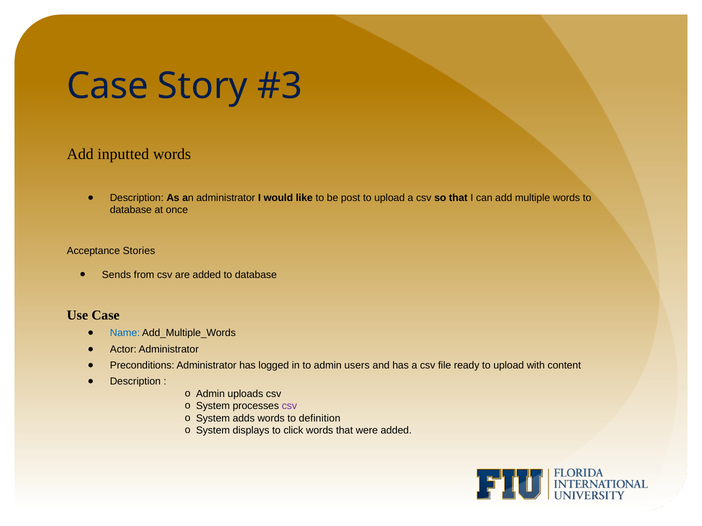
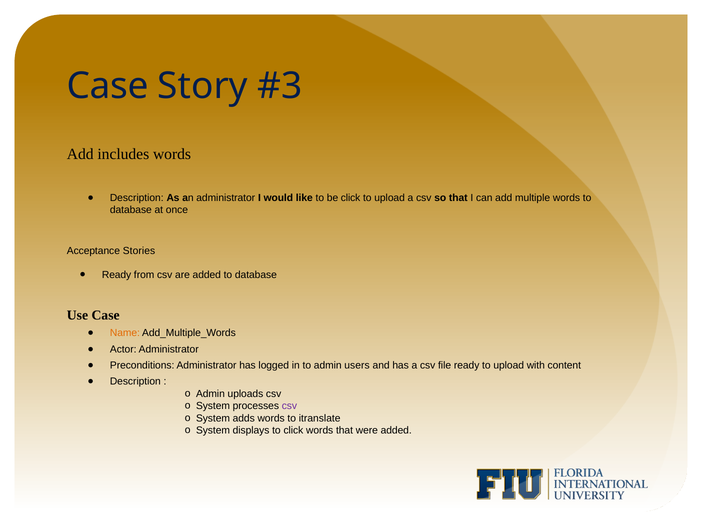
inputted: inputted -> includes
be post: post -> click
Sends at (117, 275): Sends -> Ready
Name colour: blue -> orange
definition: definition -> itranslate
